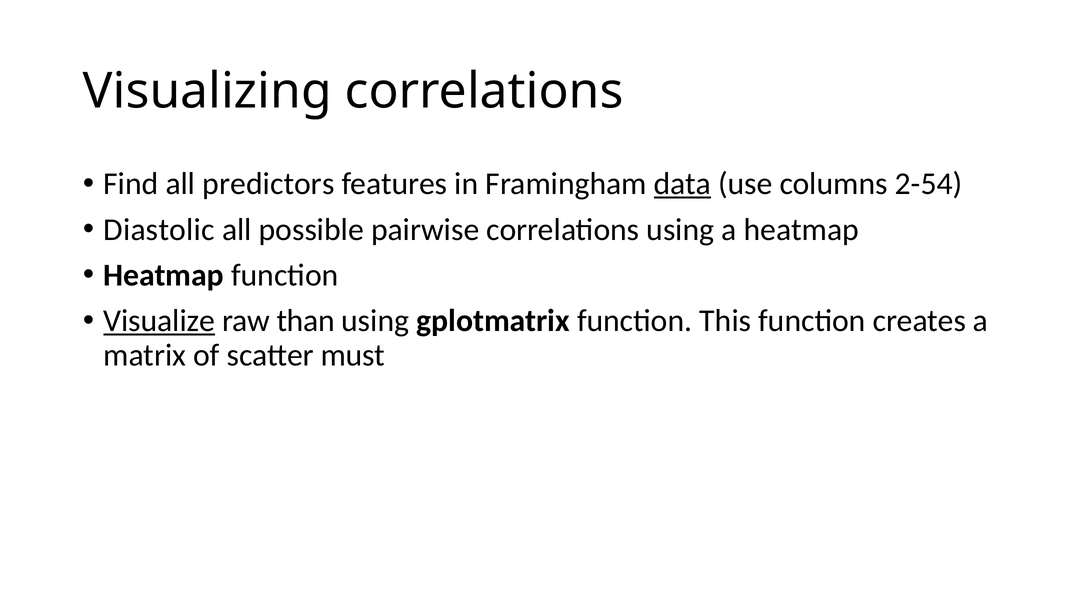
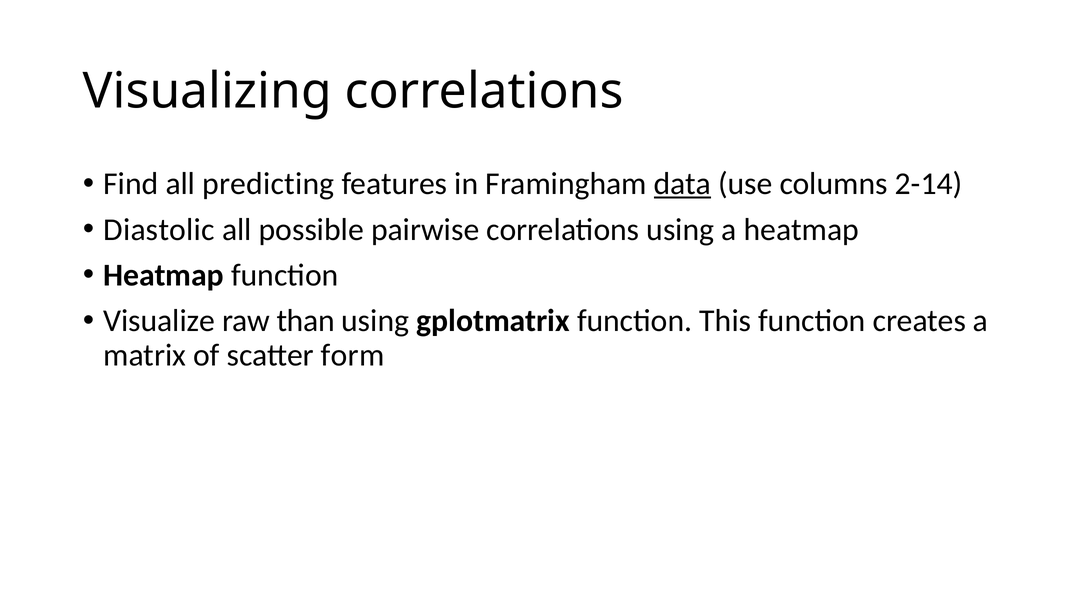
predictors: predictors -> predicting
2-54: 2-54 -> 2-14
Visualize underline: present -> none
must: must -> form
